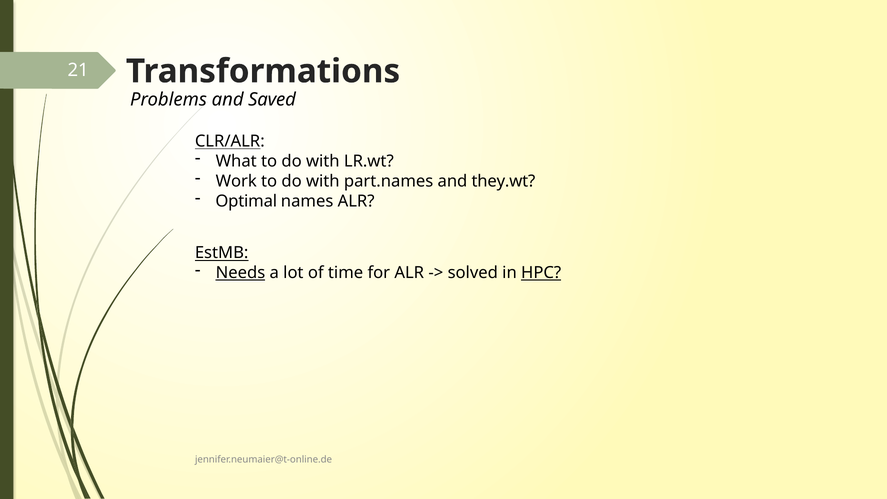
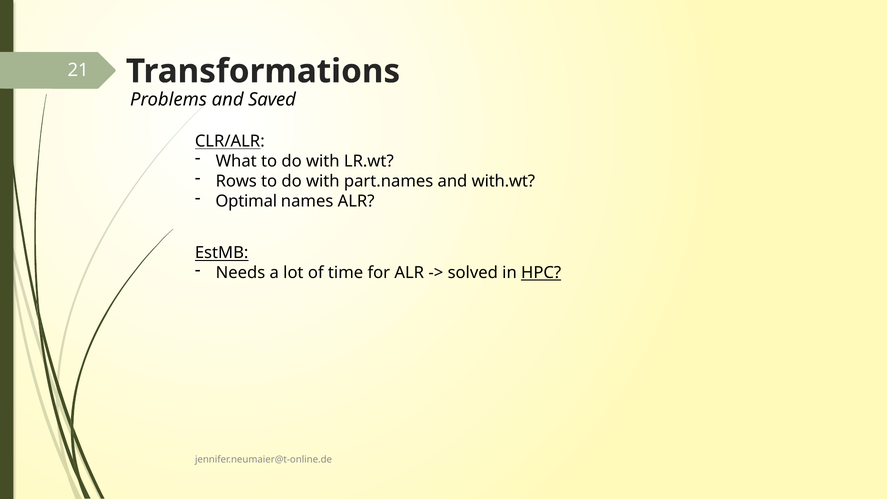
Work: Work -> Rows
they.wt: they.wt -> with.wt
Needs underline: present -> none
